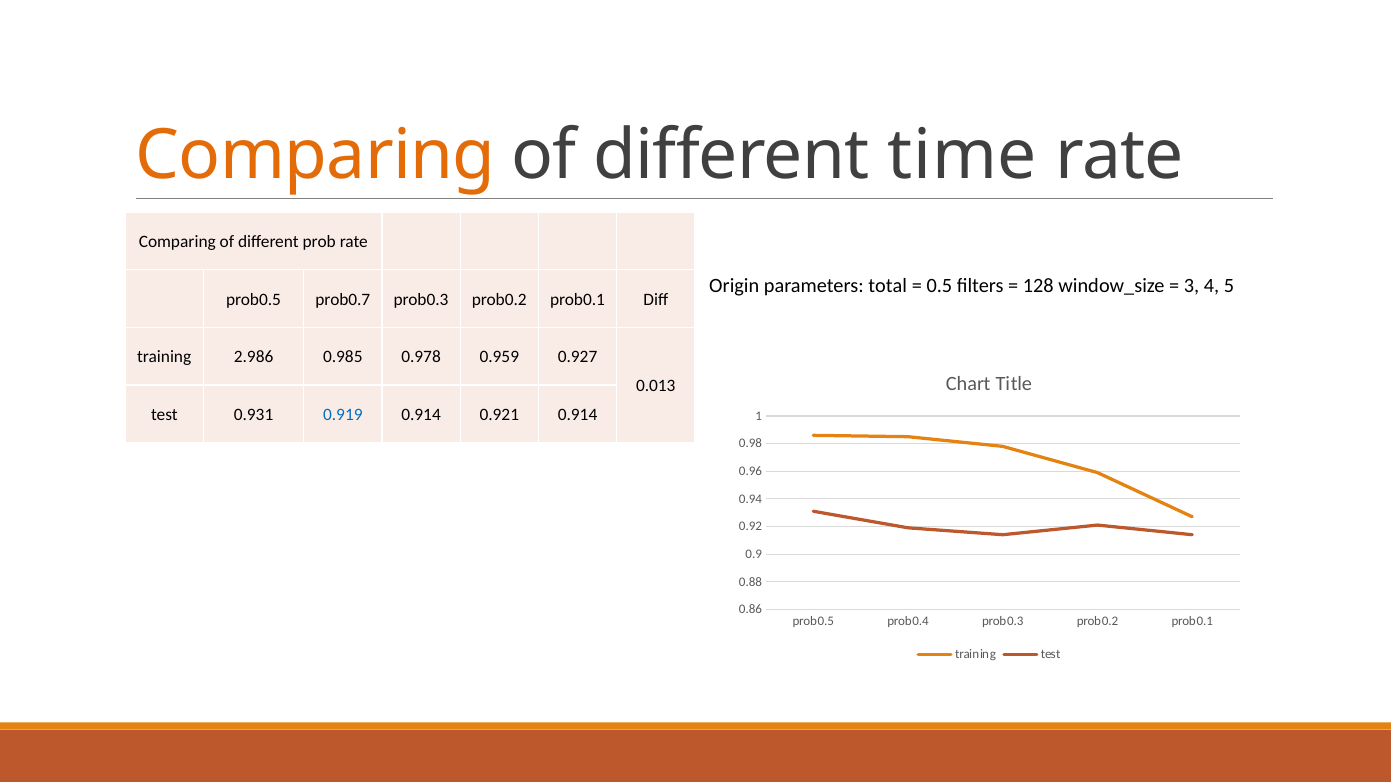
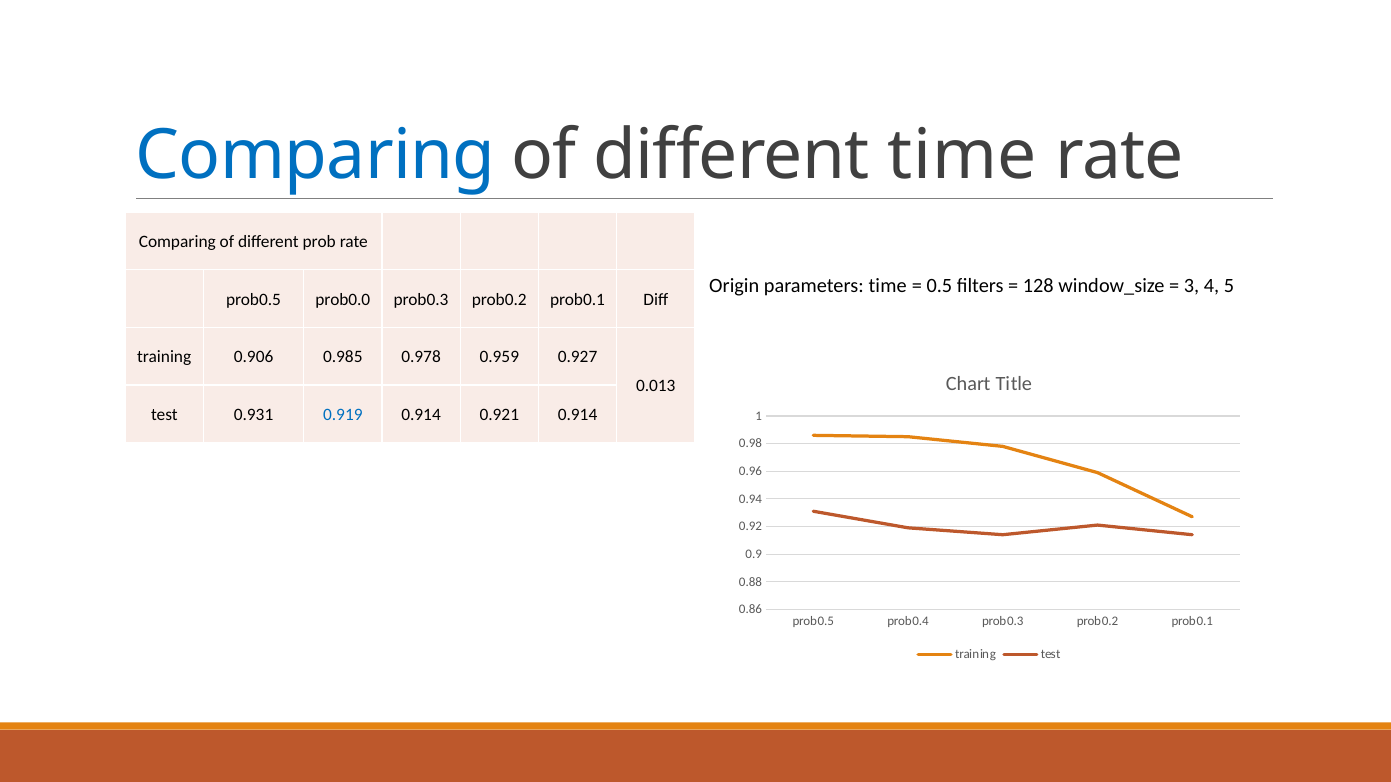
Comparing at (316, 156) colour: orange -> blue
parameters total: total -> time
prob0.7: prob0.7 -> prob0.0
2.986: 2.986 -> 0.906
